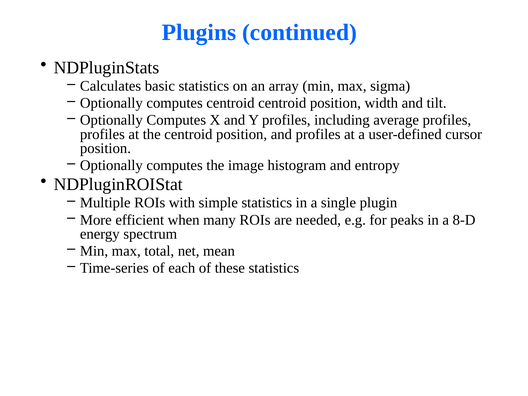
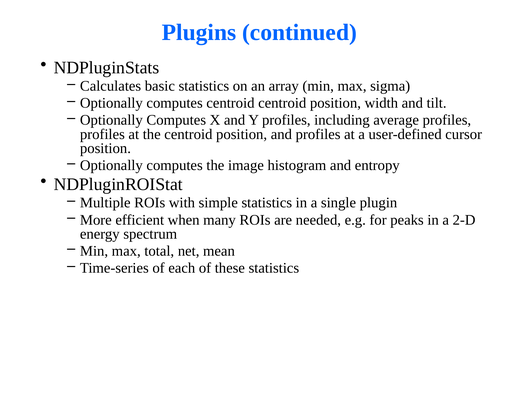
8-D: 8-D -> 2-D
